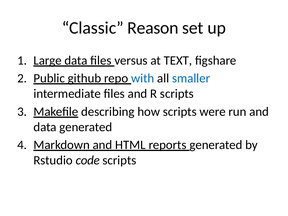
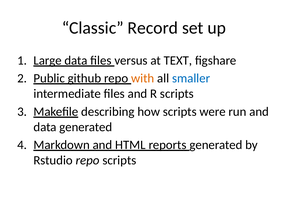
Reason: Reason -> Record
with colour: blue -> orange
Rstudio code: code -> repo
